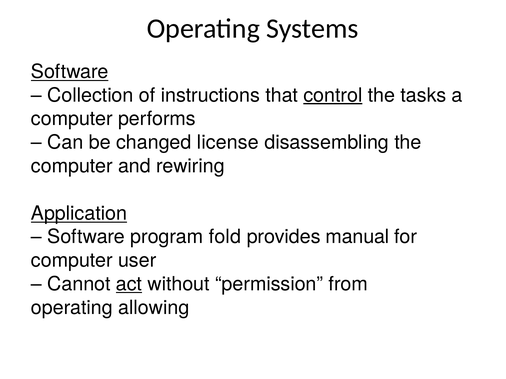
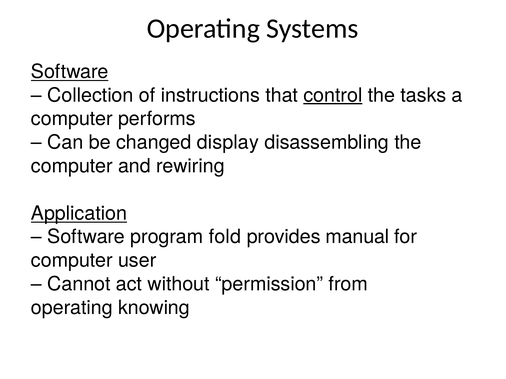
license: license -> display
act underline: present -> none
allowing: allowing -> knowing
